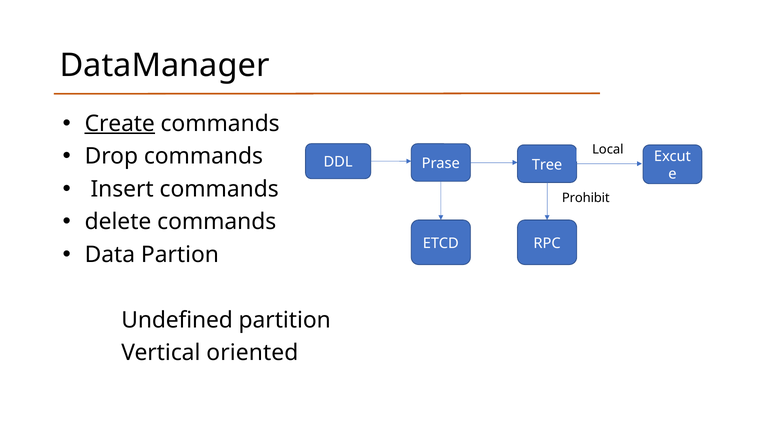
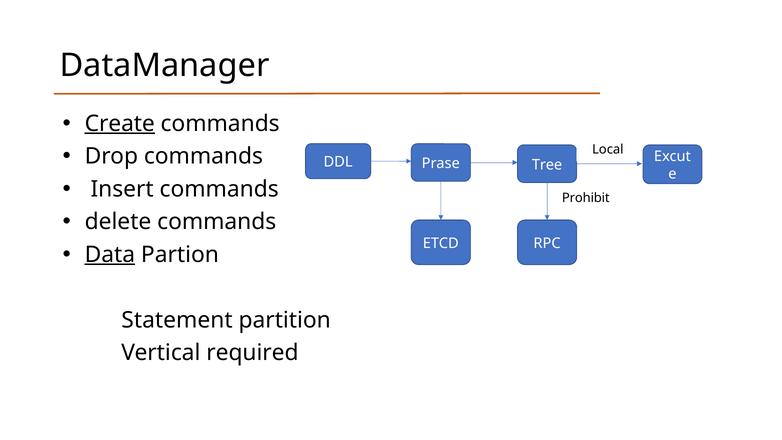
Data underline: none -> present
Undefined: Undefined -> Statement
oriented: oriented -> required
